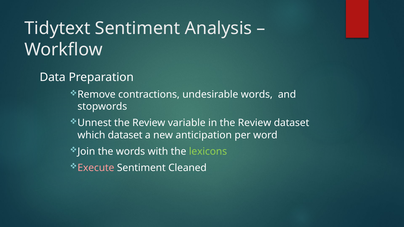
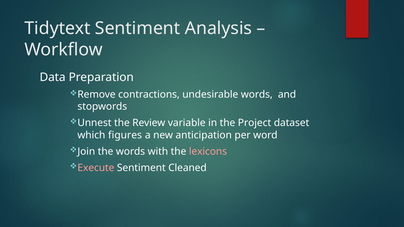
in the Review: Review -> Project
which dataset: dataset -> figures
lexicons colour: light green -> pink
